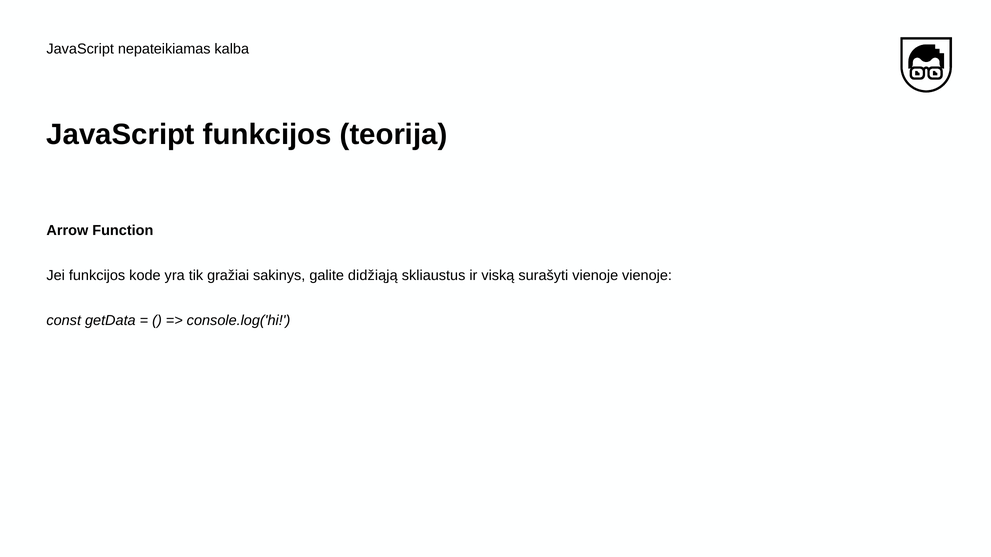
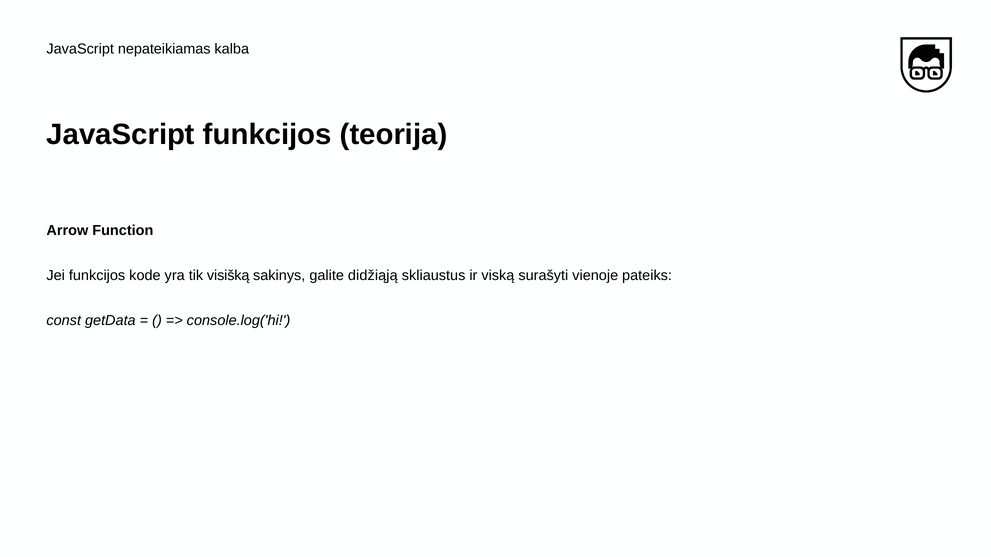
gražiai: gražiai -> visišką
vienoje vienoje: vienoje -> pateiks
